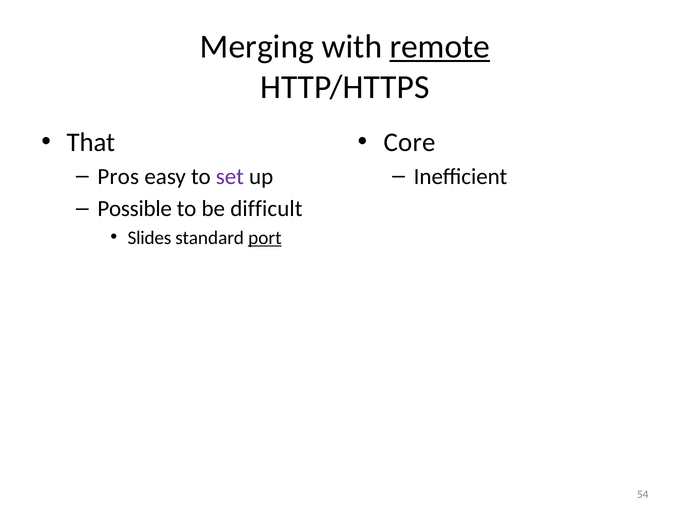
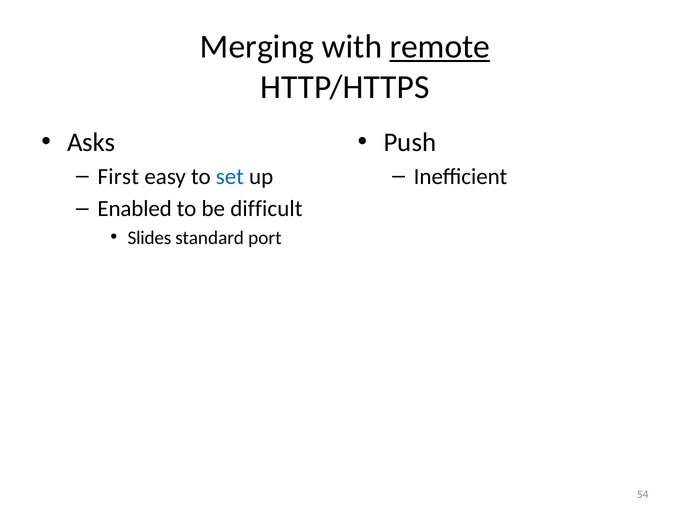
That: That -> Asks
Core: Core -> Push
Pros: Pros -> First
set colour: purple -> blue
Possible: Possible -> Enabled
port underline: present -> none
